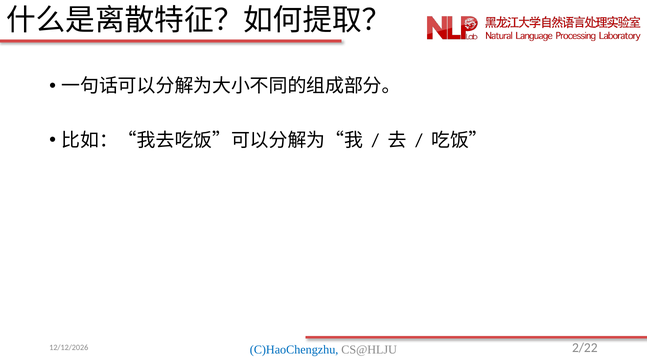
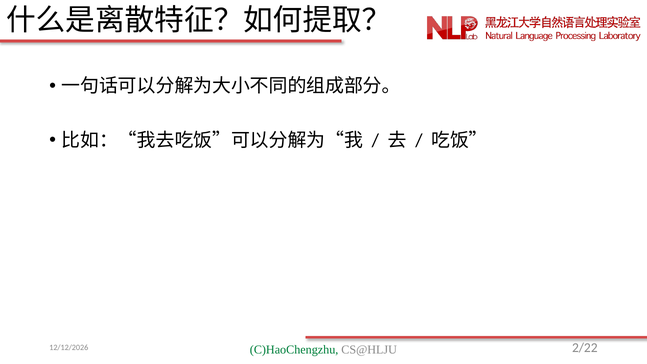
C)HaoChengzhu colour: blue -> green
